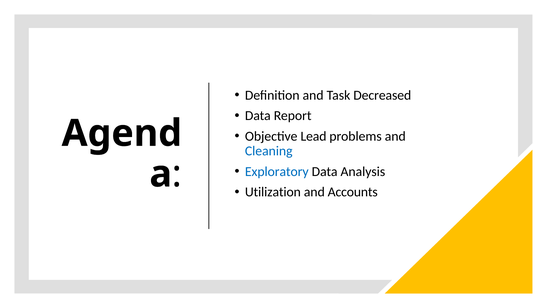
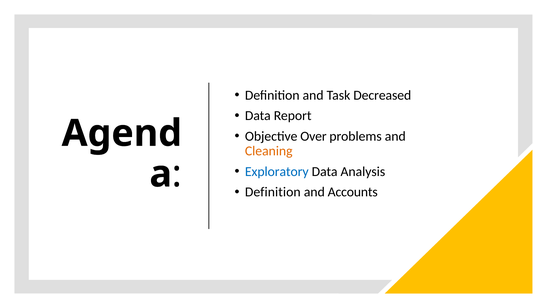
Lead: Lead -> Over
Cleaning colour: blue -> orange
Utilization at (273, 192): Utilization -> Definition
